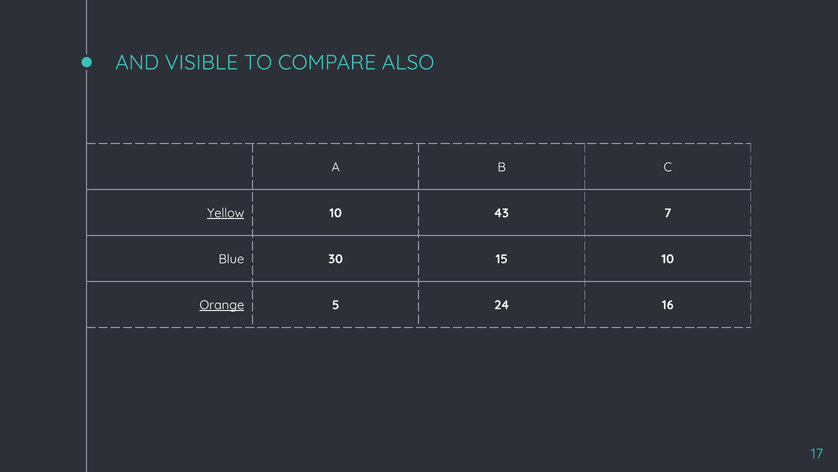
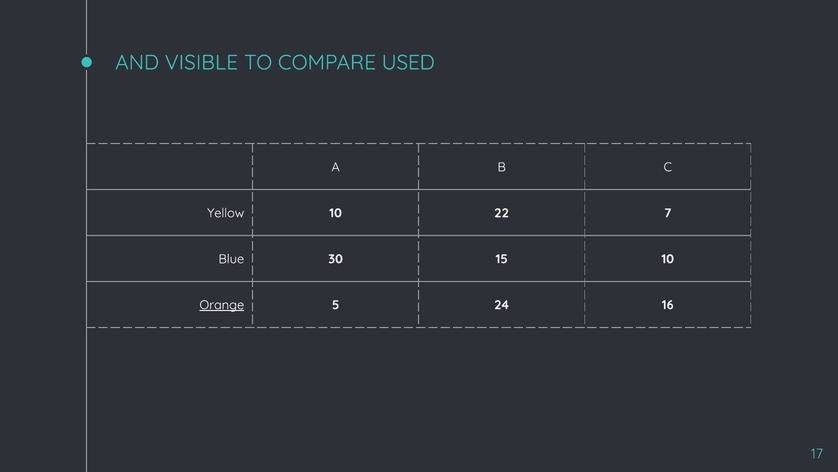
ALSO: ALSO -> USED
Yellow underline: present -> none
43: 43 -> 22
